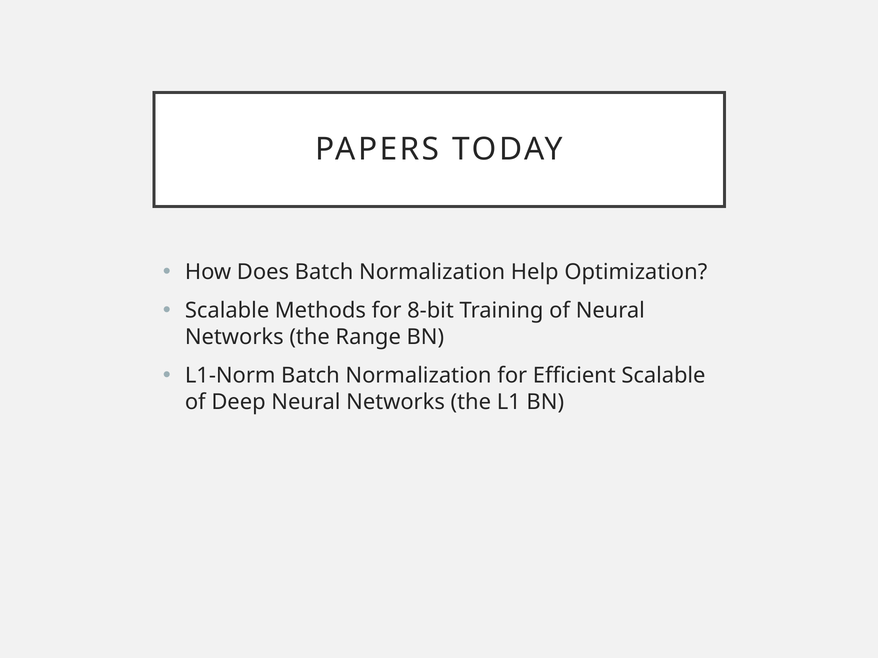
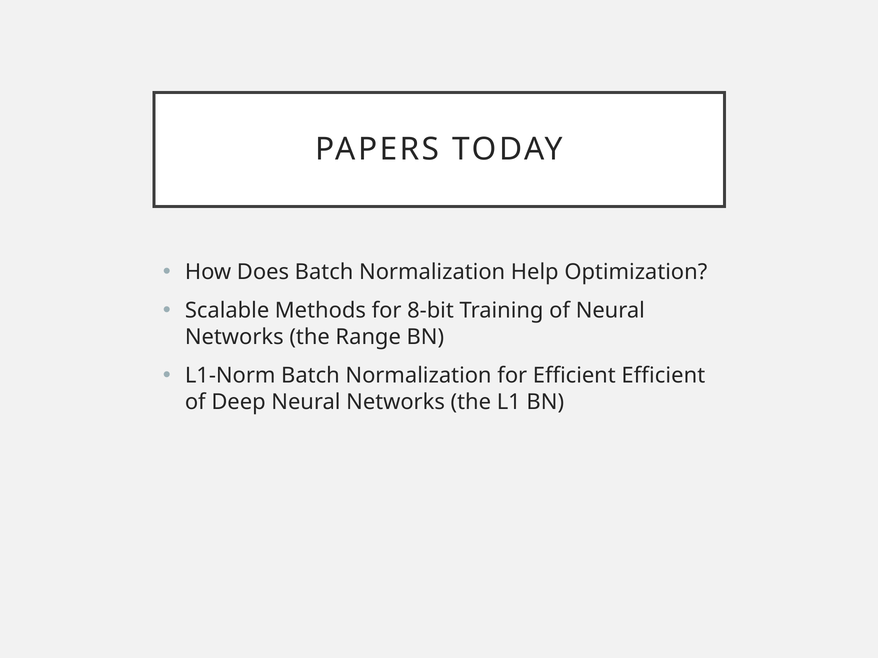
Efficient Scalable: Scalable -> Efficient
